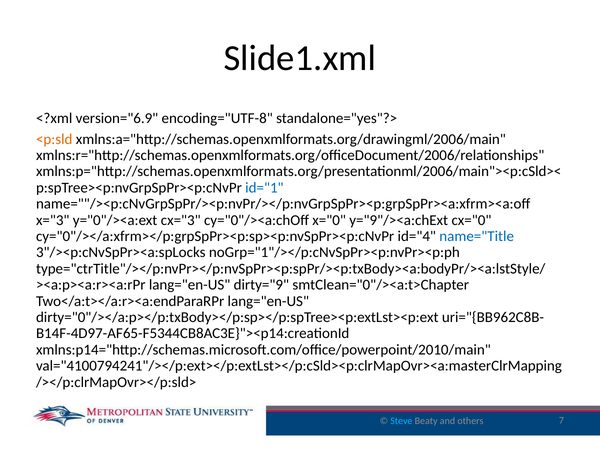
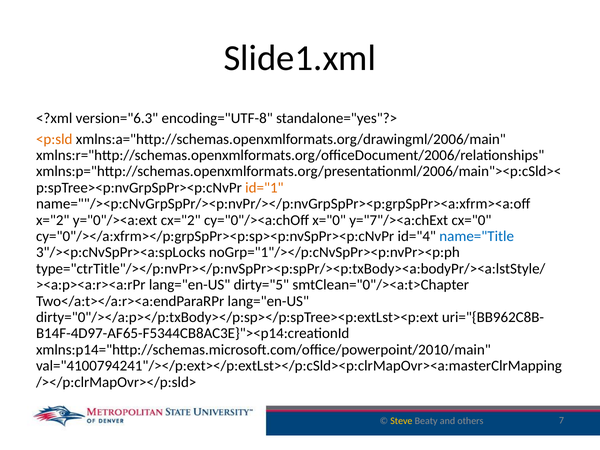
version="6.9: version="6.9 -> version="6.3
id="1 colour: blue -> orange
x="3: x="3 -> x="2
cx="3: cx="3 -> cx="2
y="9"/><a:chExt: y="9"/><a:chExt -> y="7"/><a:chExt
dirty="9: dirty="9 -> dirty="5
Steve colour: light blue -> yellow
